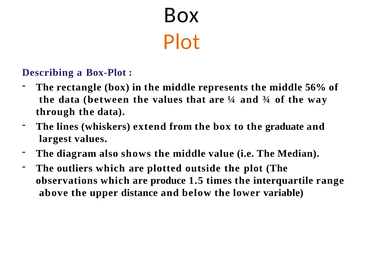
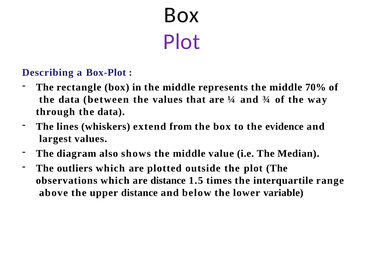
Plot at (182, 42) colour: orange -> purple
56%: 56% -> 70%
graduate: graduate -> evidence
are produce: produce -> distance
